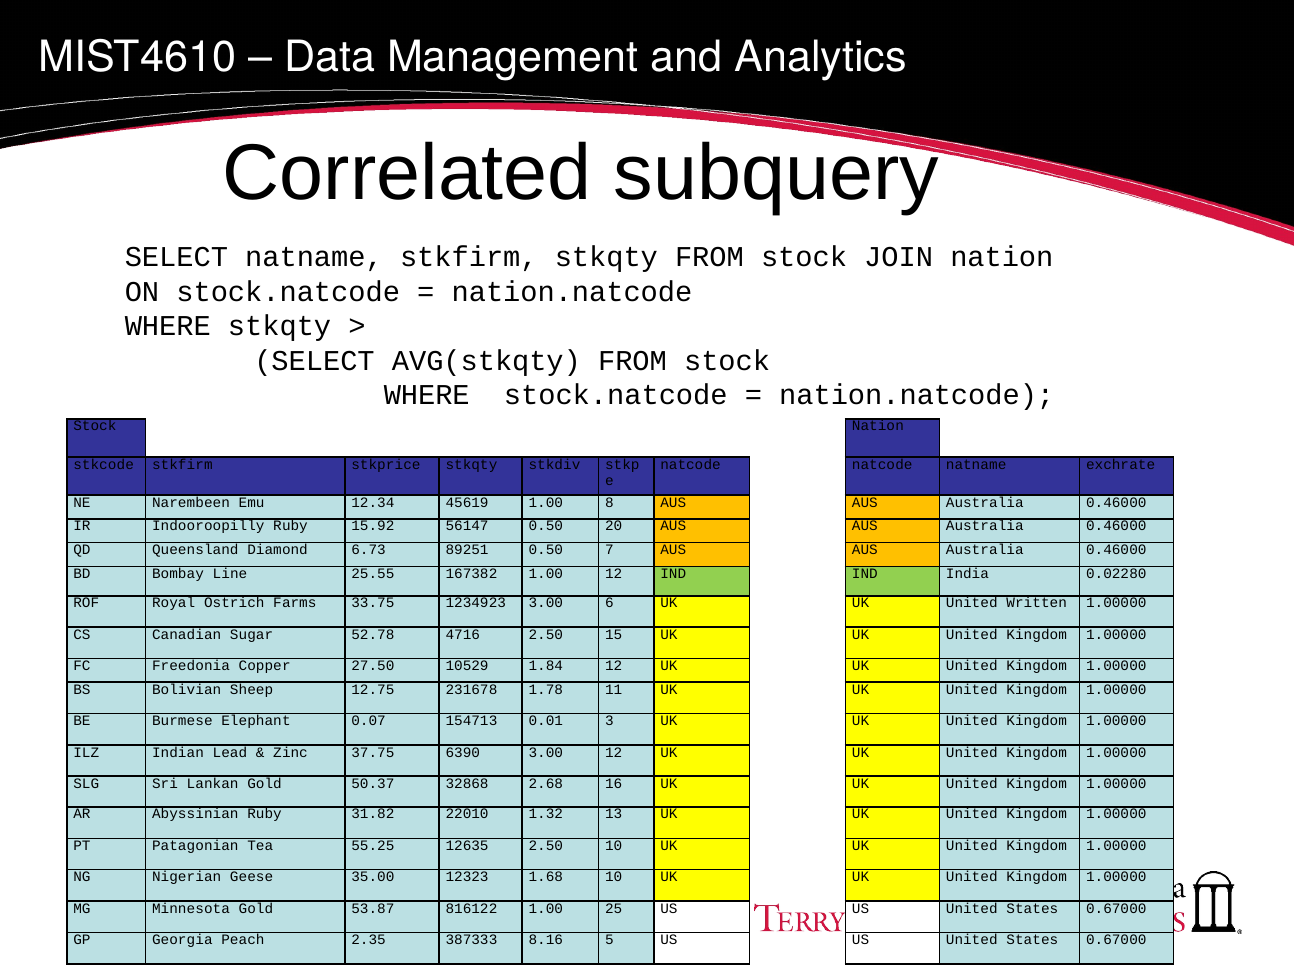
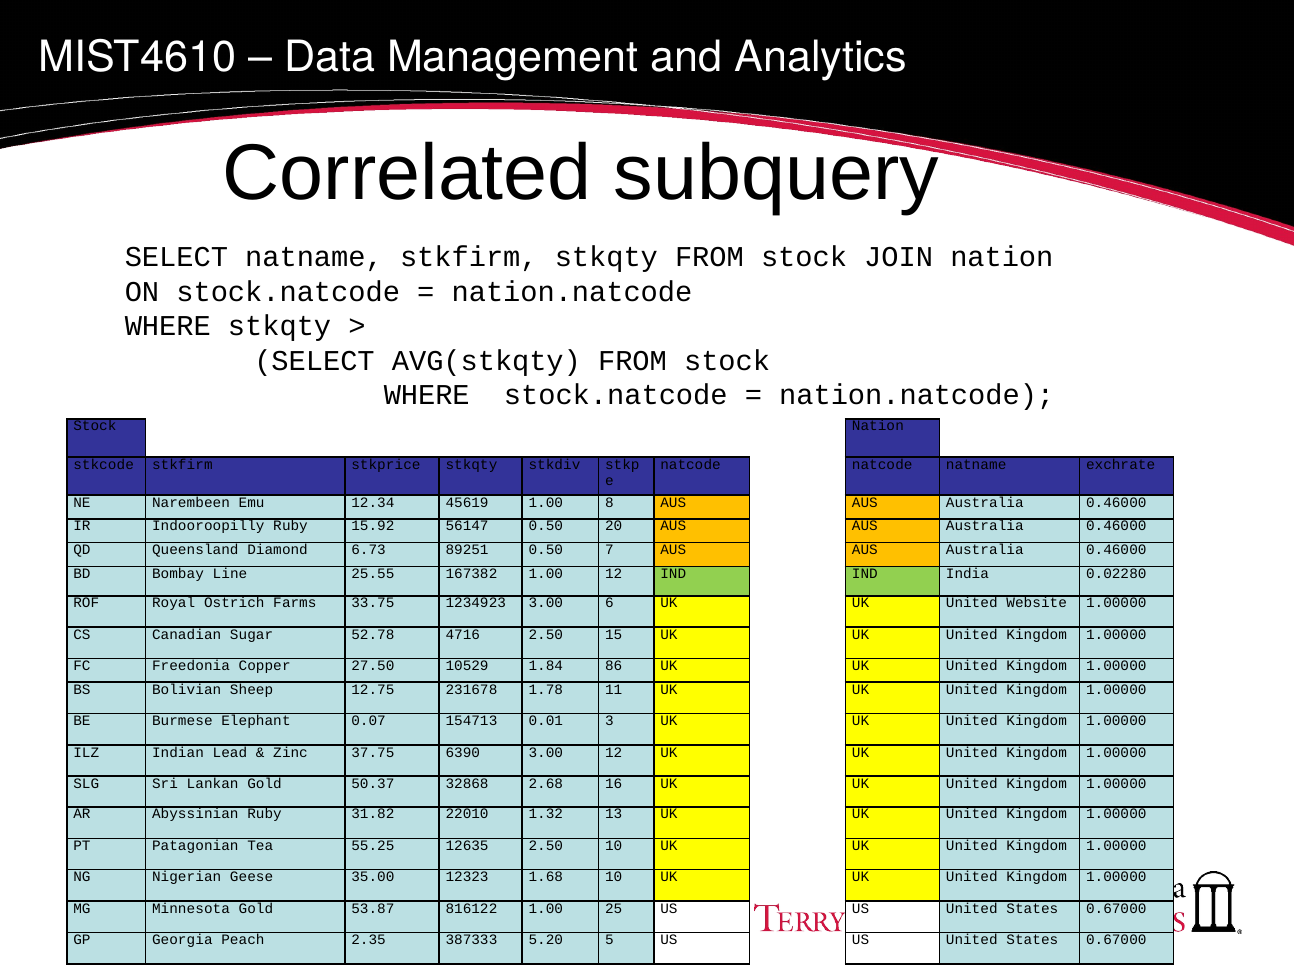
Written: Written -> Website
1.84 12: 12 -> 86
8.16: 8.16 -> 5.20
